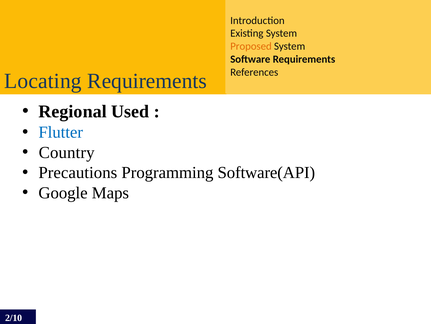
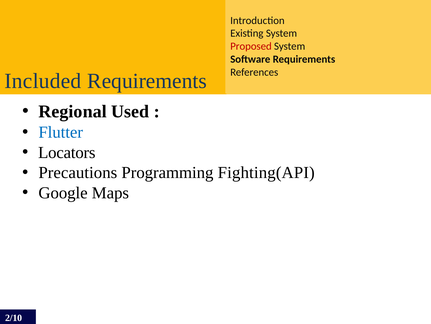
Proposed colour: orange -> red
Locating: Locating -> Included
Country: Country -> Locators
Software(API: Software(API -> Fighting(API
